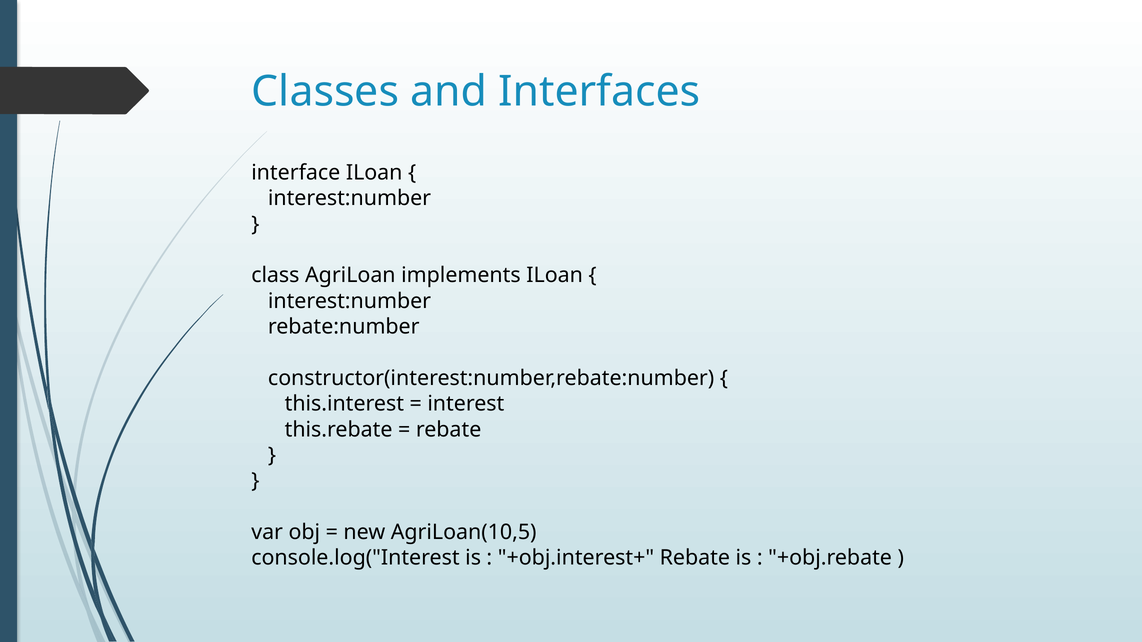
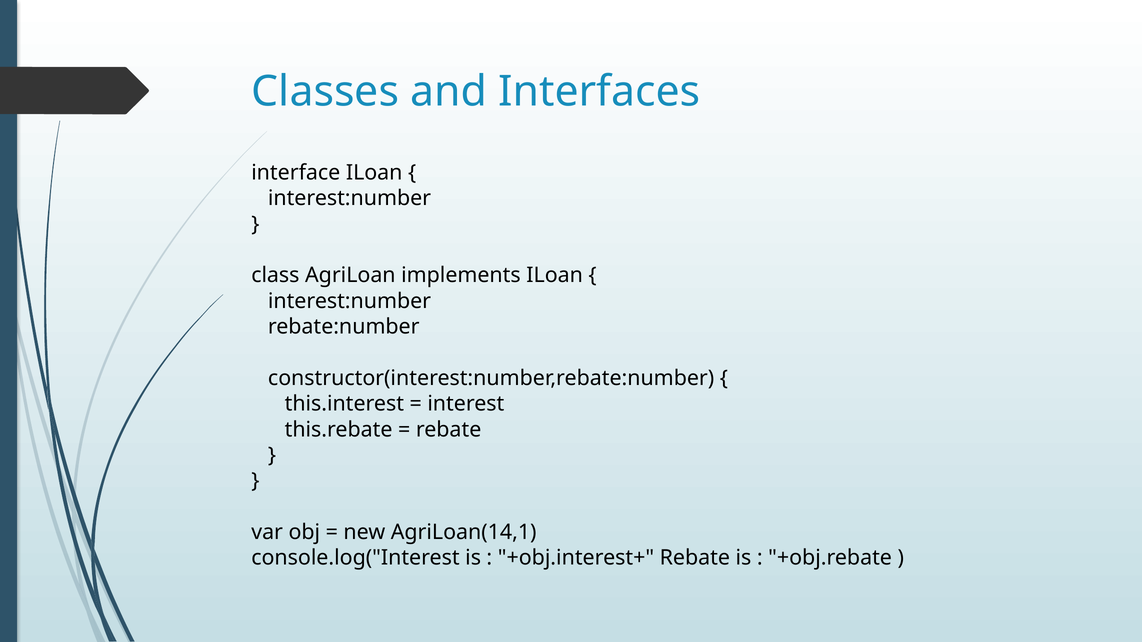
AgriLoan(10,5: AgriLoan(10,5 -> AgriLoan(14,1
